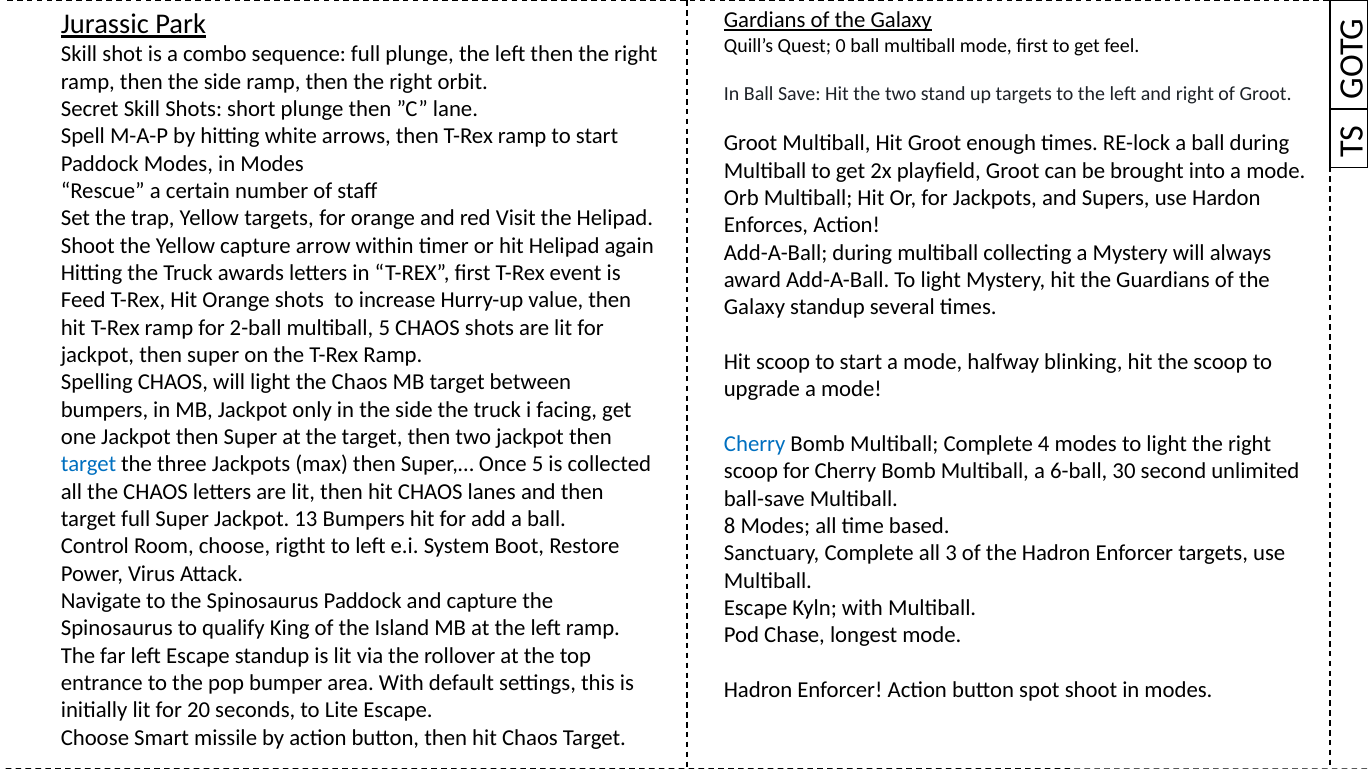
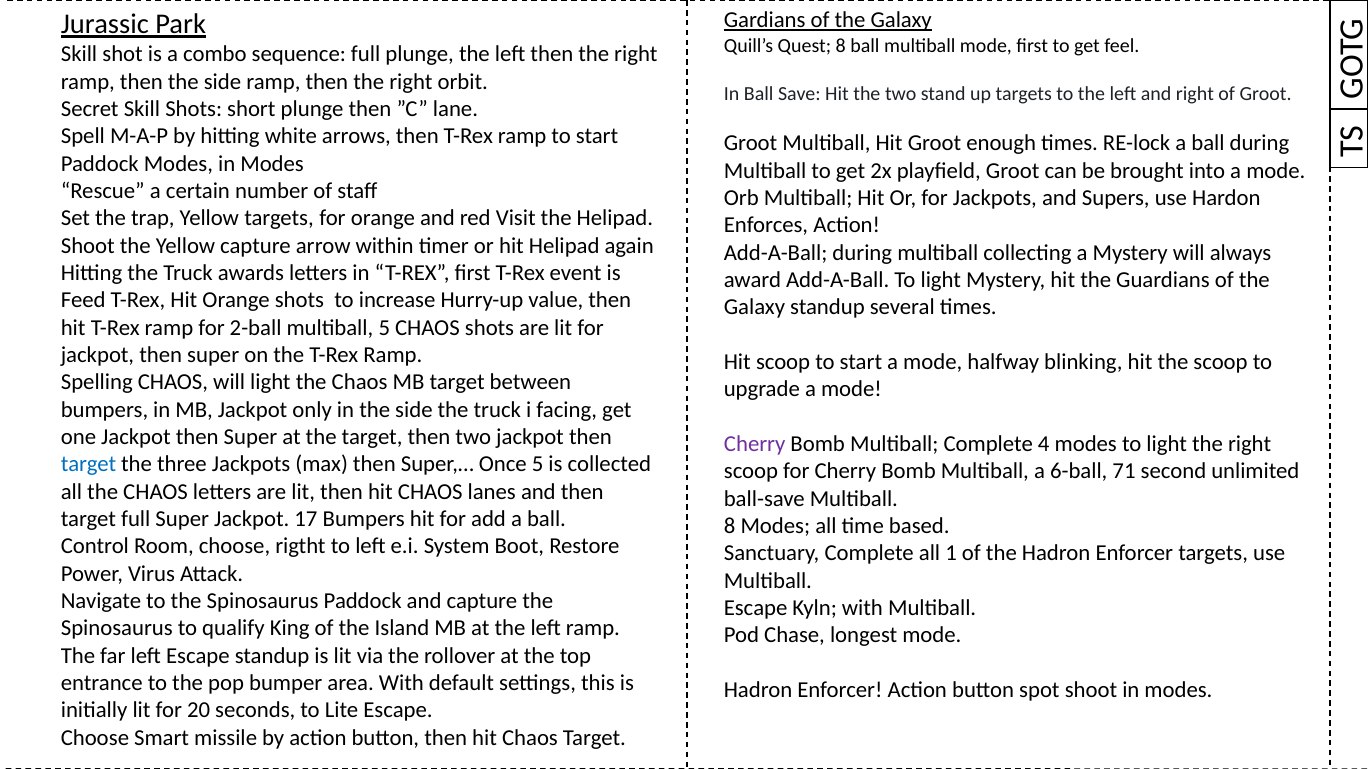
Quest 0: 0 -> 8
Cherry at (755, 444) colour: blue -> purple
30: 30 -> 71
13: 13 -> 17
3: 3 -> 1
